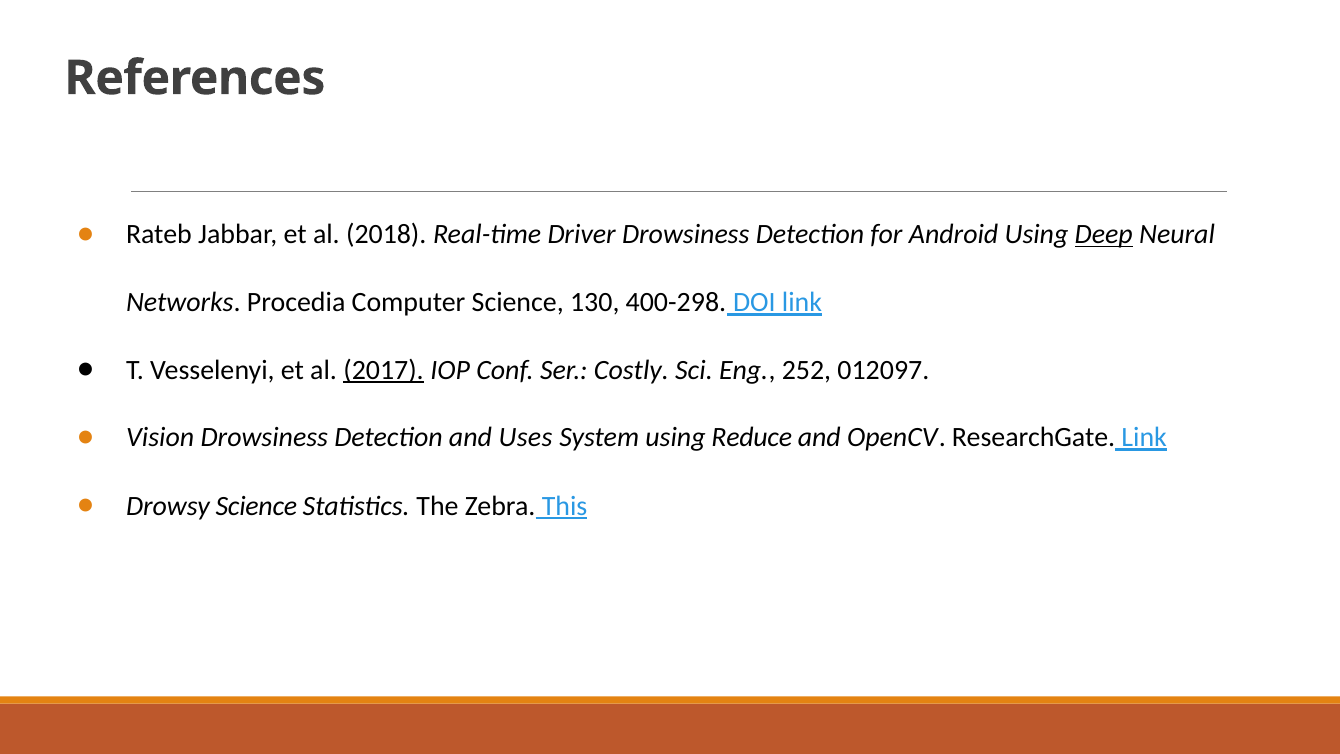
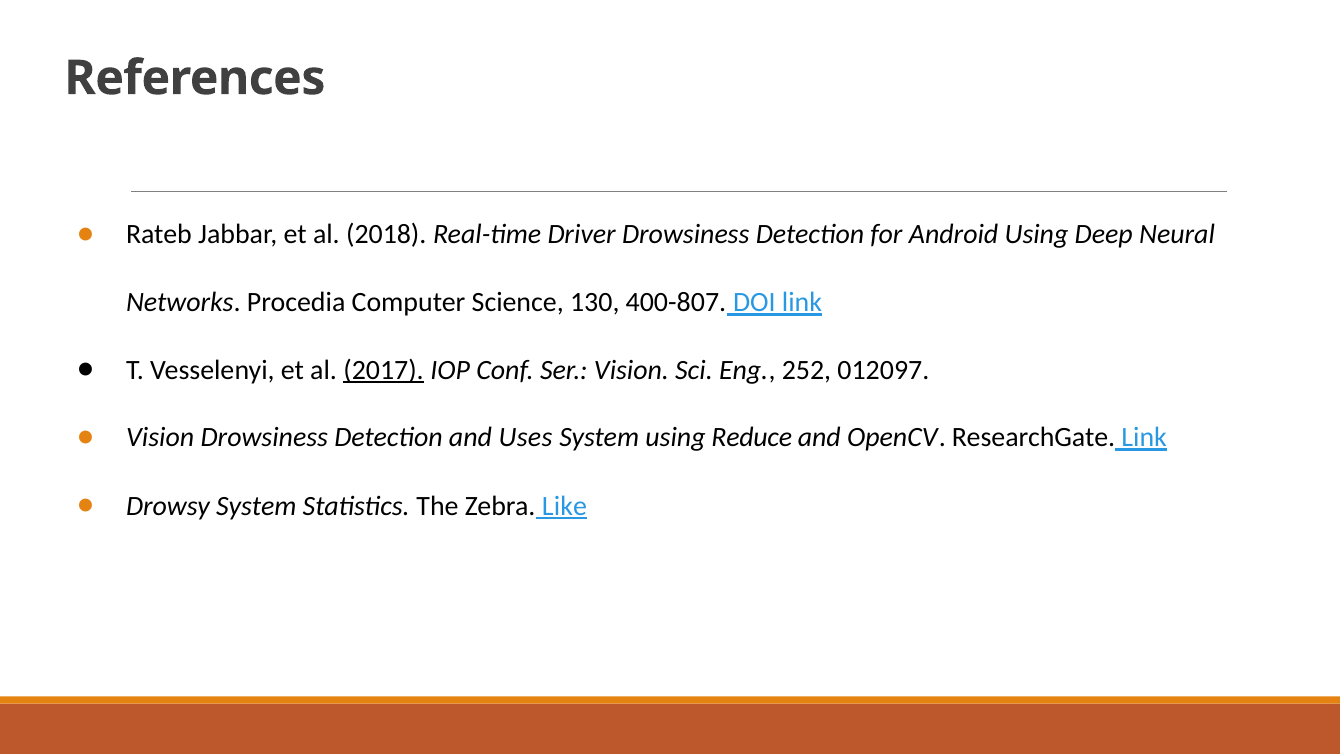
Deep underline: present -> none
400-298: 400-298 -> 400-807
Ser Costly: Costly -> Vision
Drowsy Science: Science -> System
This: This -> Like
